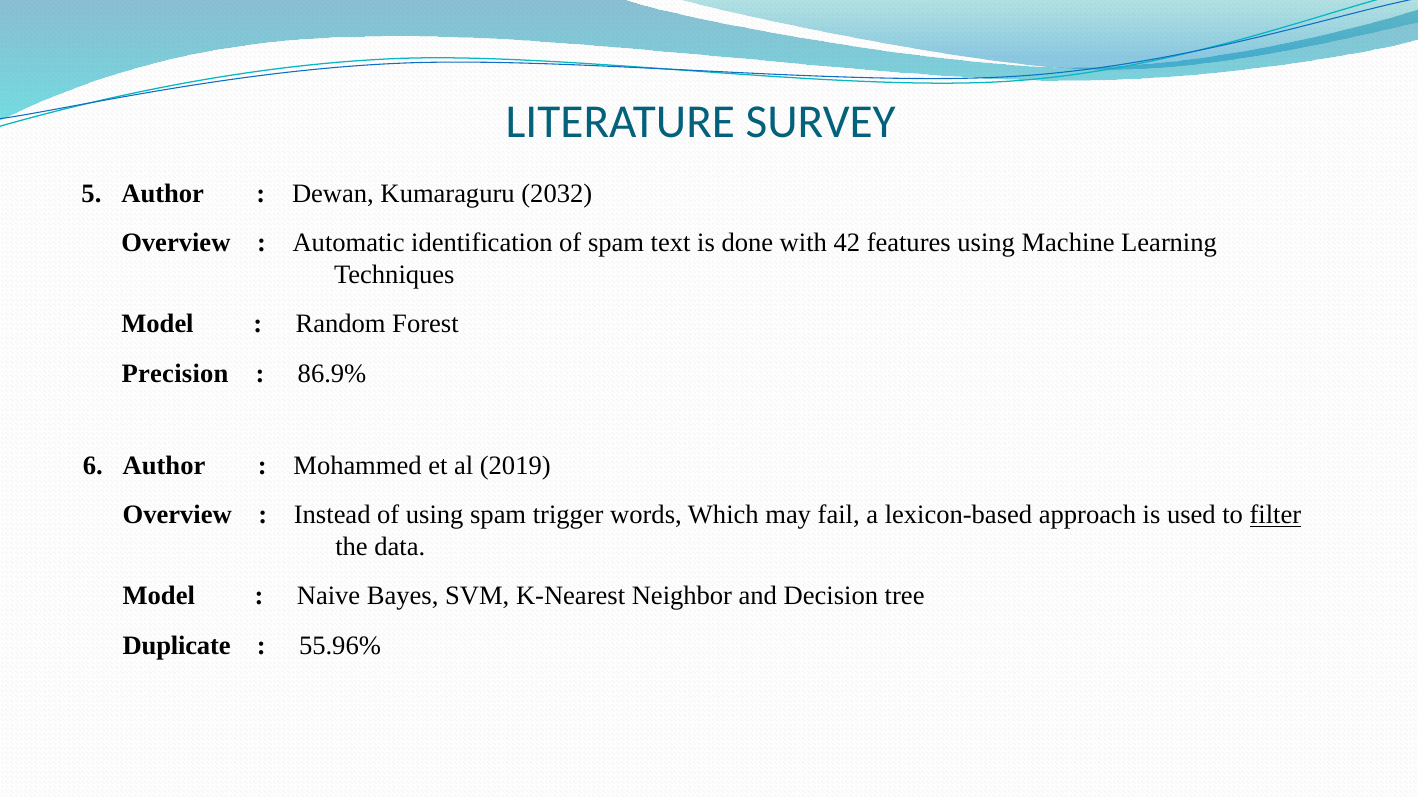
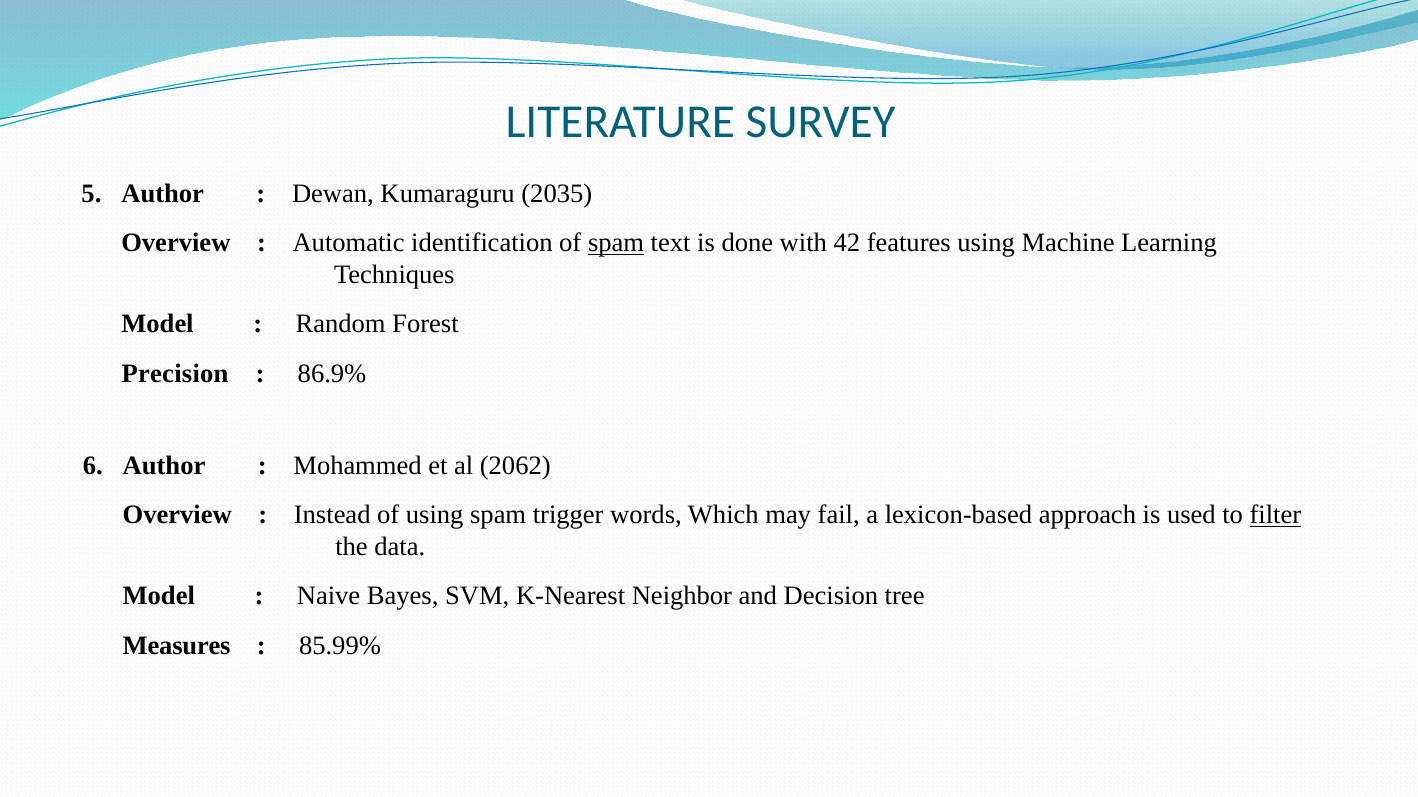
2032: 2032 -> 2035
spam at (616, 243) underline: none -> present
2019: 2019 -> 2062
Duplicate: Duplicate -> Measures
55.96%: 55.96% -> 85.99%
